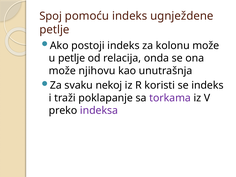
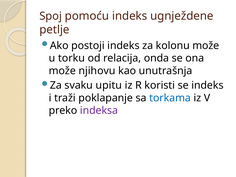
u petlje: petlje -> torku
nekoj: nekoj -> upitu
torkama colour: purple -> blue
